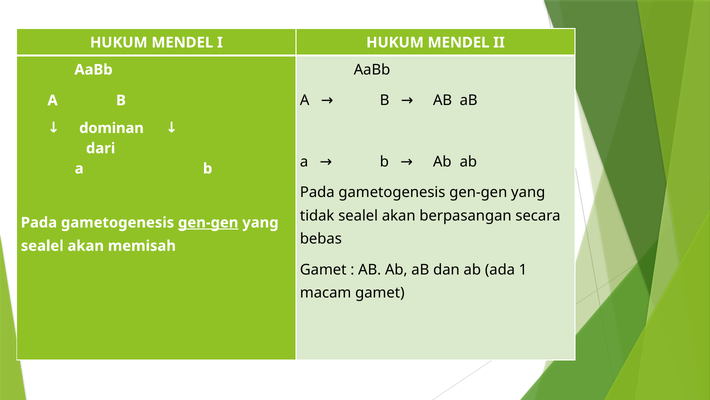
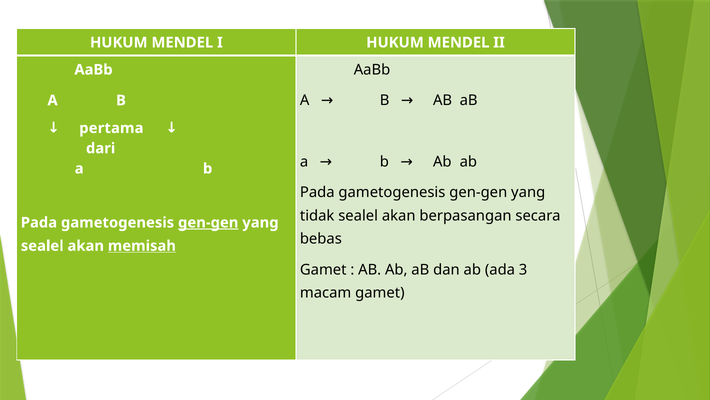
dominan: dominan -> pertama
memisah underline: none -> present
1: 1 -> 3
